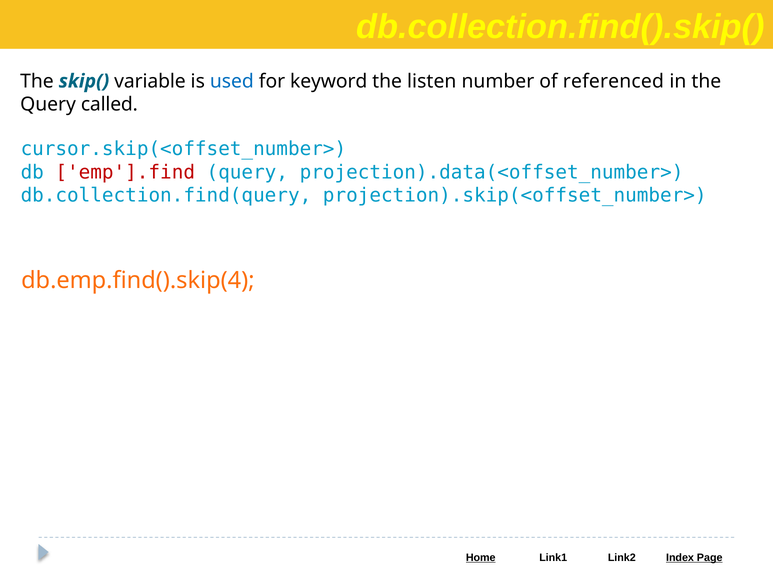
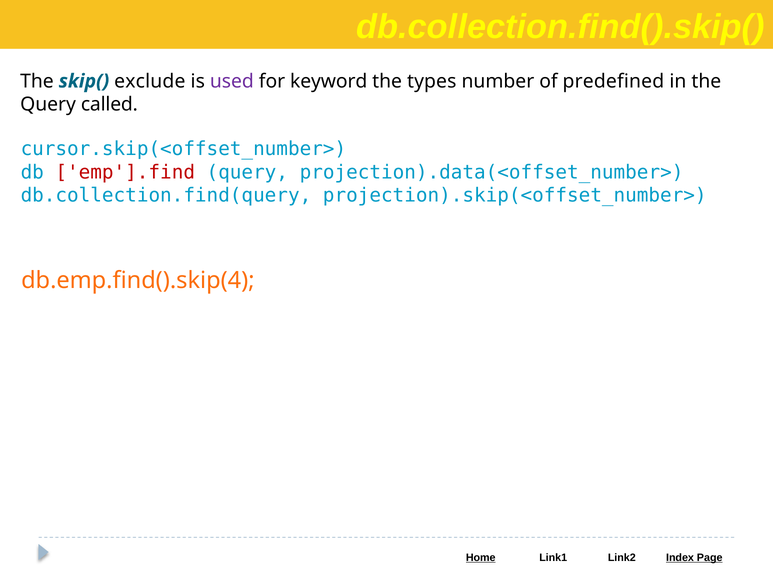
variable: variable -> exclude
used colour: blue -> purple
listen: listen -> types
referenced: referenced -> predefined
